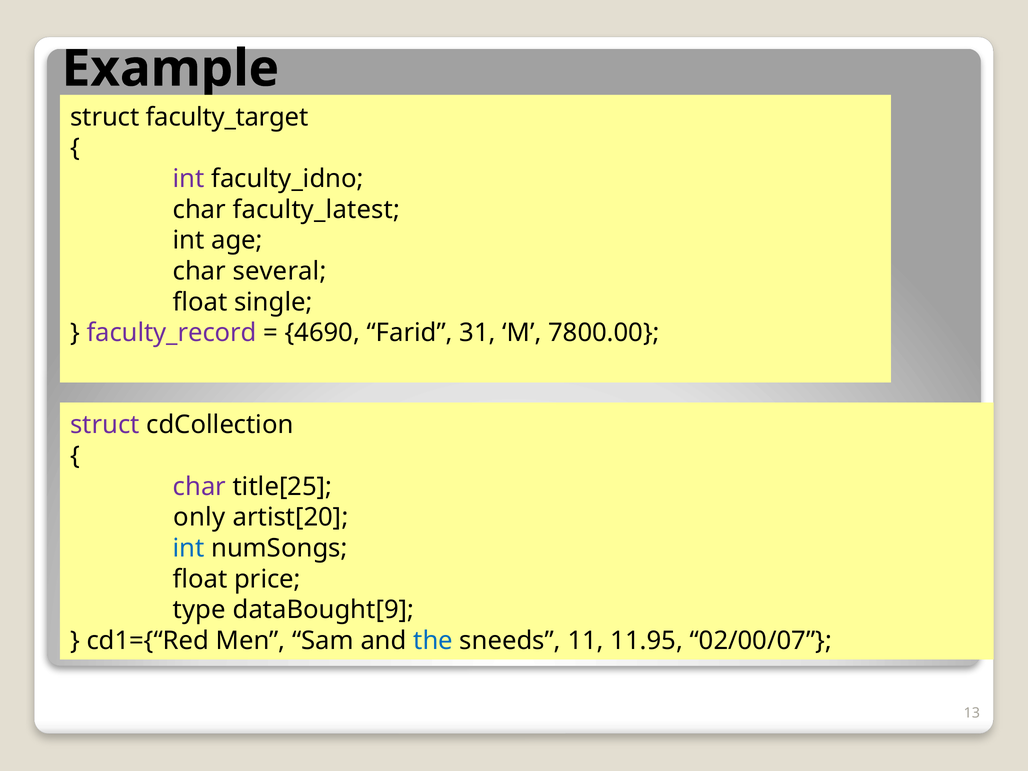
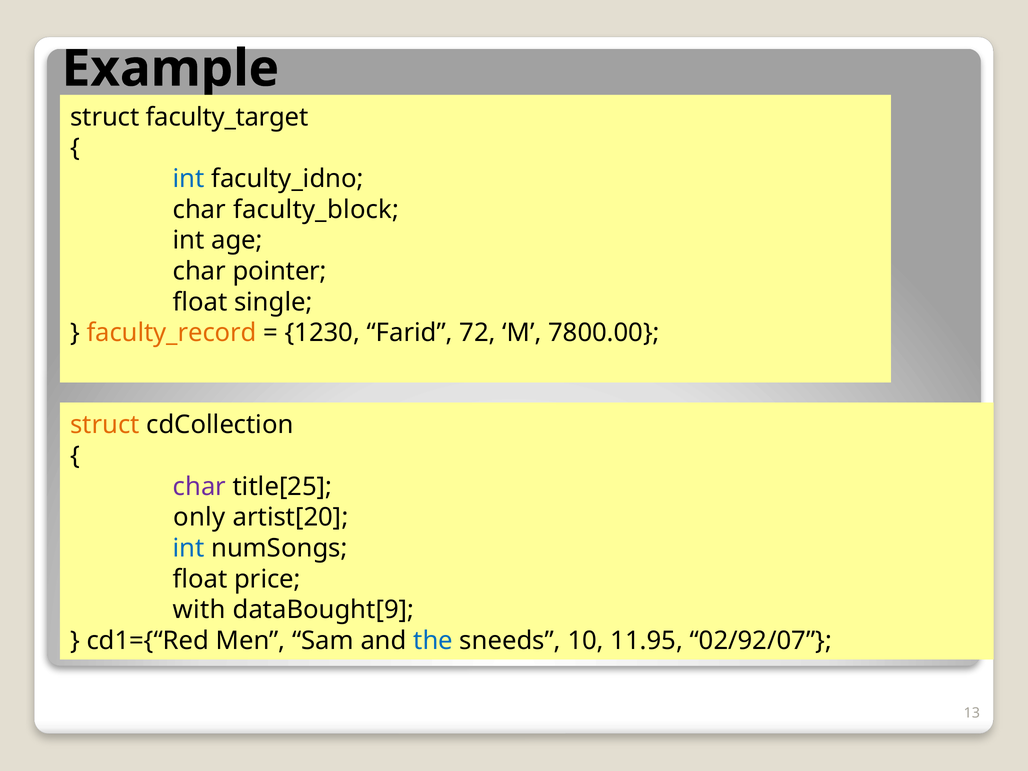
int at (189, 179) colour: purple -> blue
faculty_latest: faculty_latest -> faculty_block
several: several -> pointer
faculty_record colour: purple -> orange
4690: 4690 -> 1230
31: 31 -> 72
struct at (105, 425) colour: purple -> orange
type: type -> with
11: 11 -> 10
02/00/07: 02/00/07 -> 02/92/07
